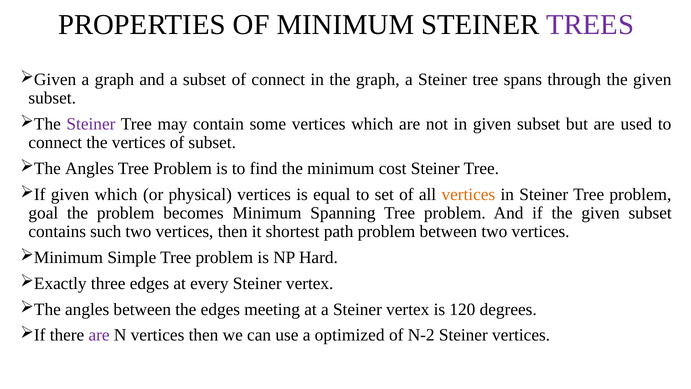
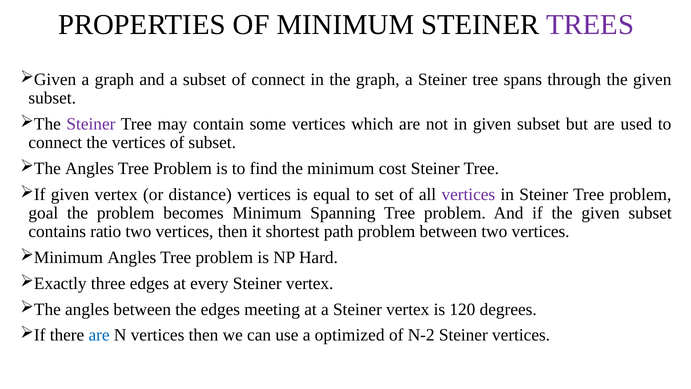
given which: which -> vertex
physical: physical -> distance
vertices at (468, 194) colour: orange -> purple
such: such -> ratio
Simple at (132, 257): Simple -> Angles
are at (99, 335) colour: purple -> blue
